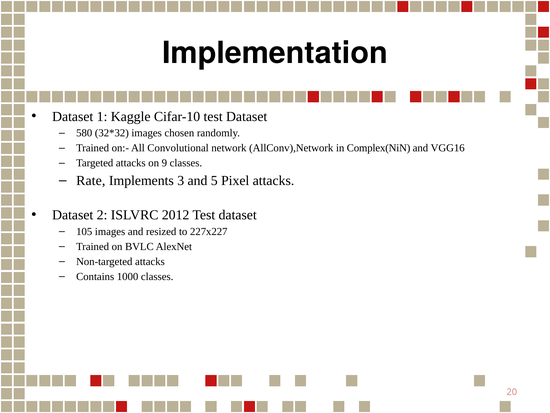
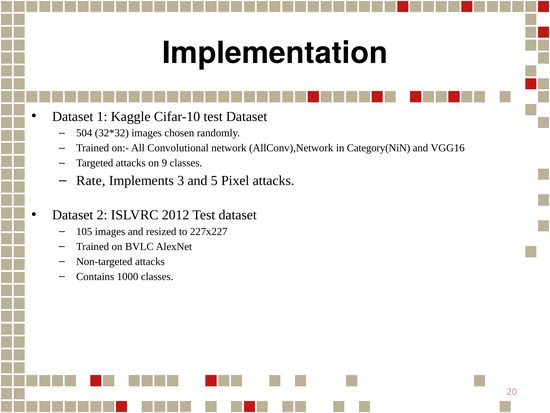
580: 580 -> 504
Complex(NiN: Complex(NiN -> Category(NiN
